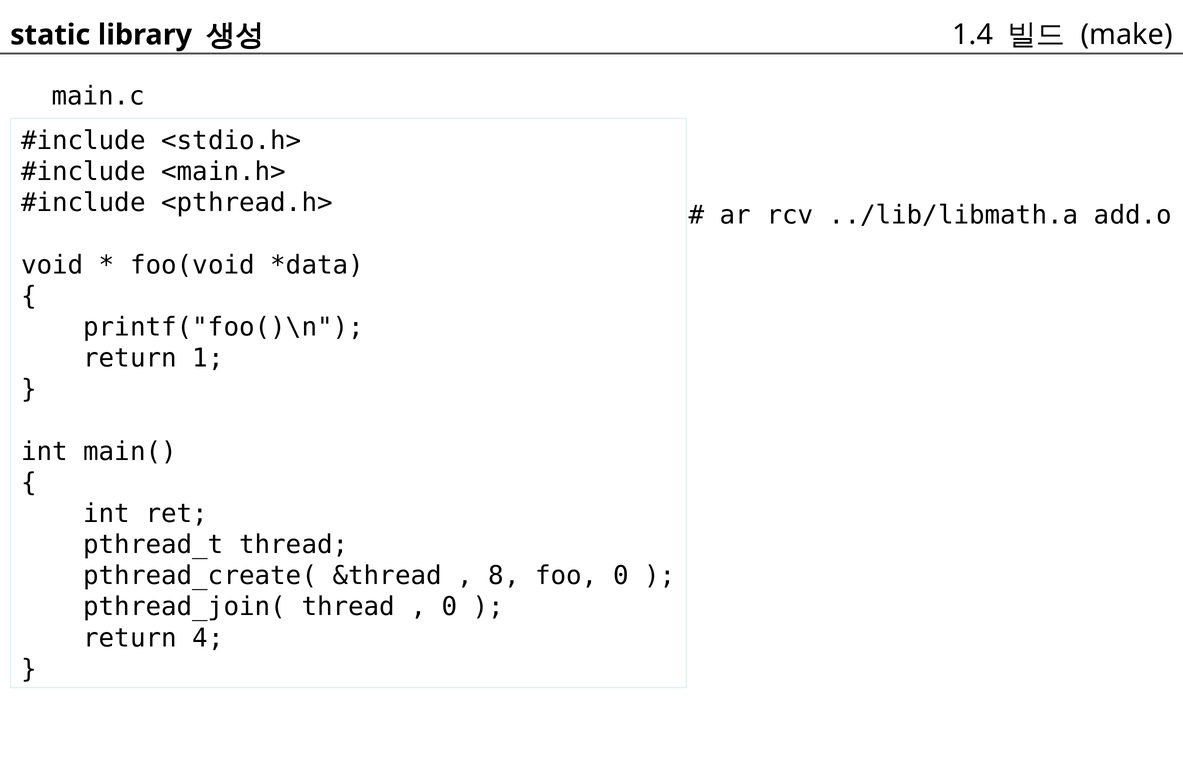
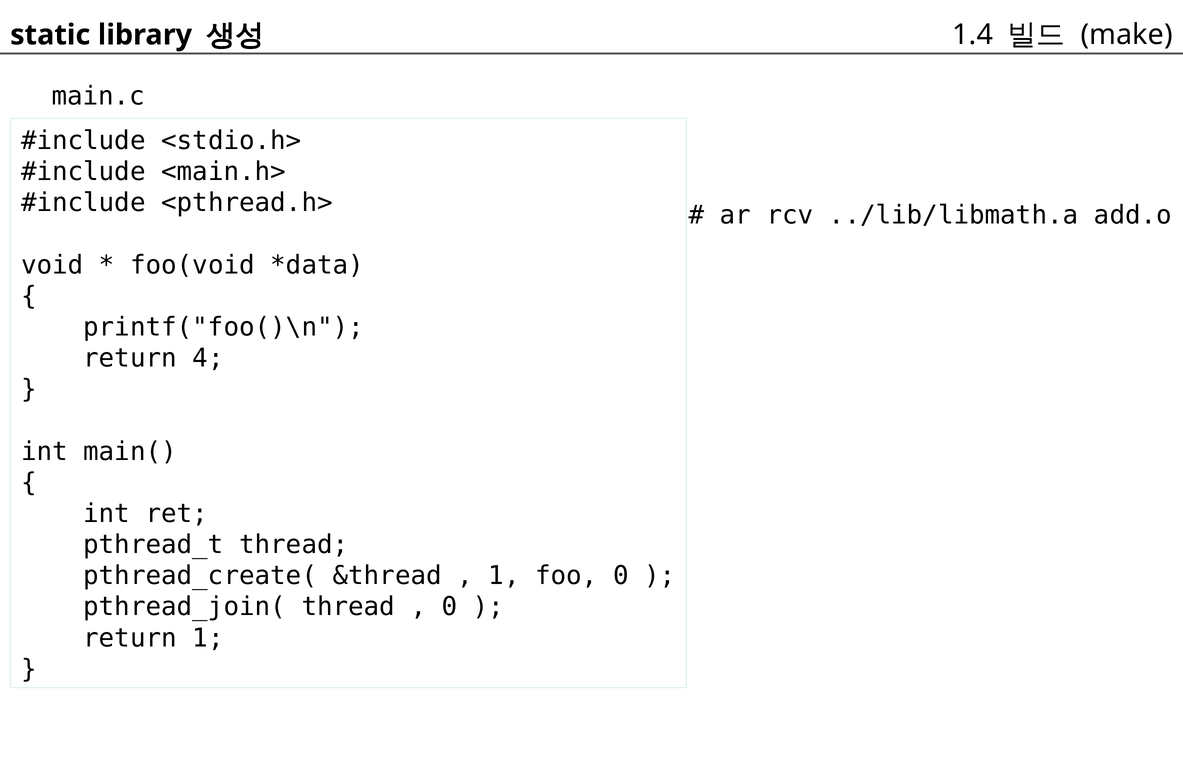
1: 1 -> 4
8 at (504, 576): 8 -> 1
return 4: 4 -> 1
